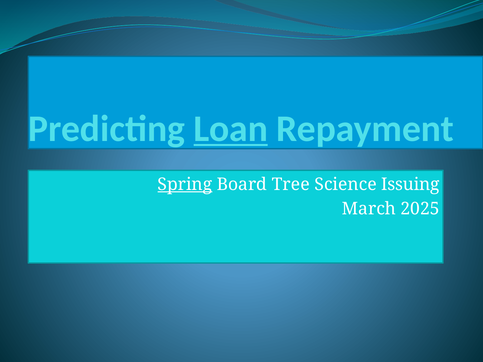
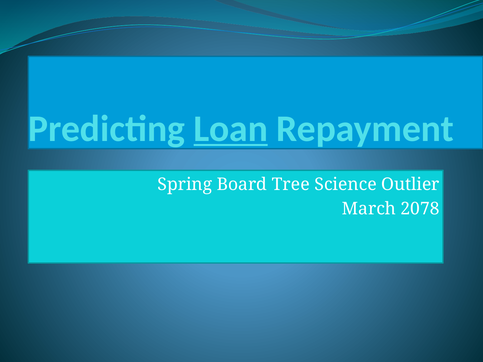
Spring underline: present -> none
Issuing: Issuing -> Outlier
2025: 2025 -> 2078
